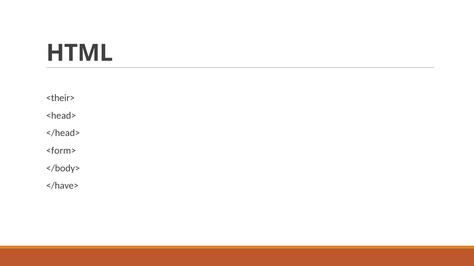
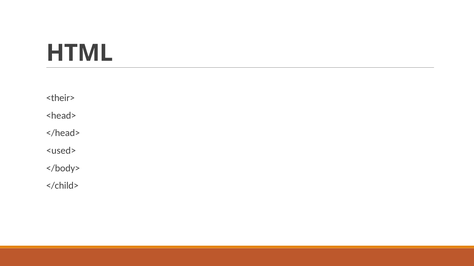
<form>: <form> -> <used>
</have>: </have> -> </child>
